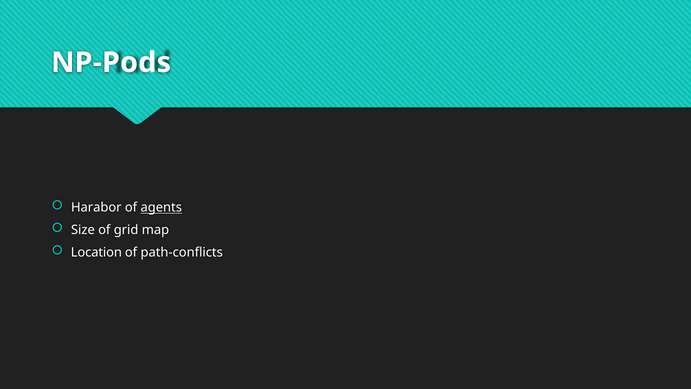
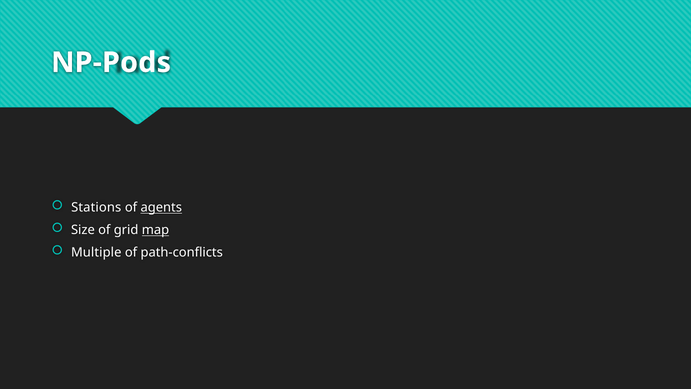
Harabor: Harabor -> Stations
map underline: none -> present
Location: Location -> Multiple
